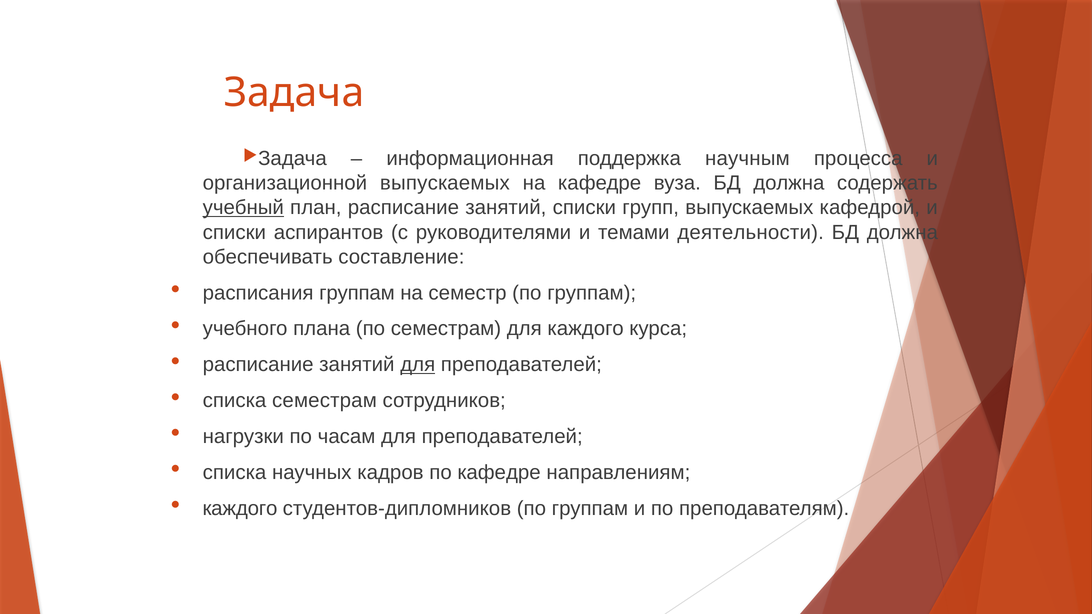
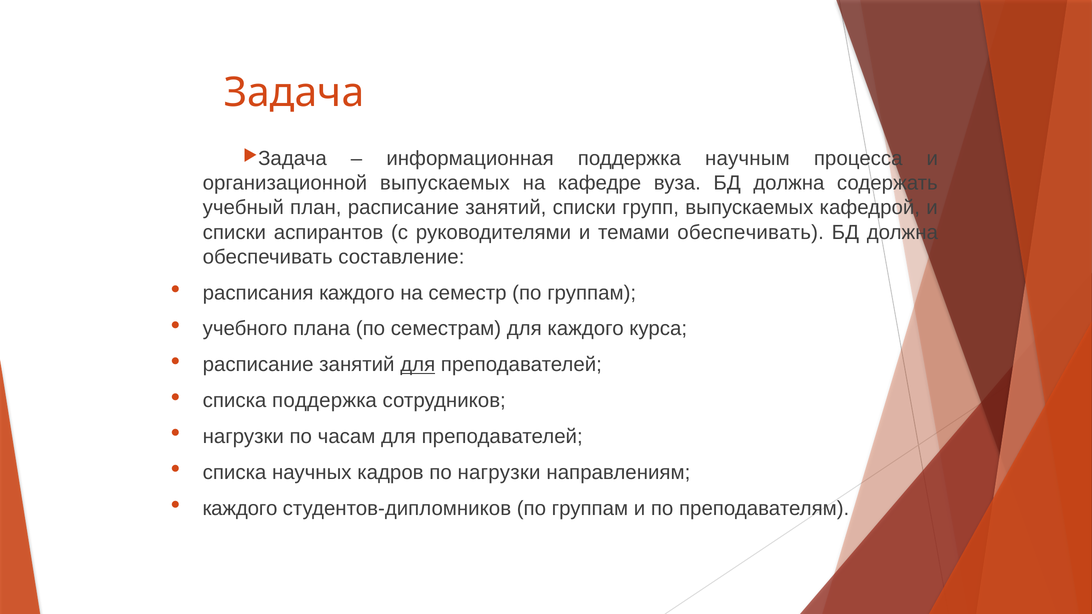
учебный underline: present -> none
темами деятельности: деятельности -> обеспечивать
расписания группам: группам -> каждого
списка семестрам: семестрам -> поддержка
по кафедре: кафедре -> нагрузки
